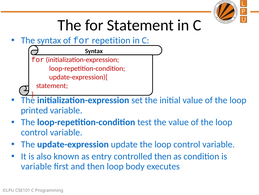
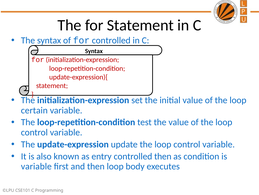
for repetition: repetition -> controlled
printed: printed -> certain
